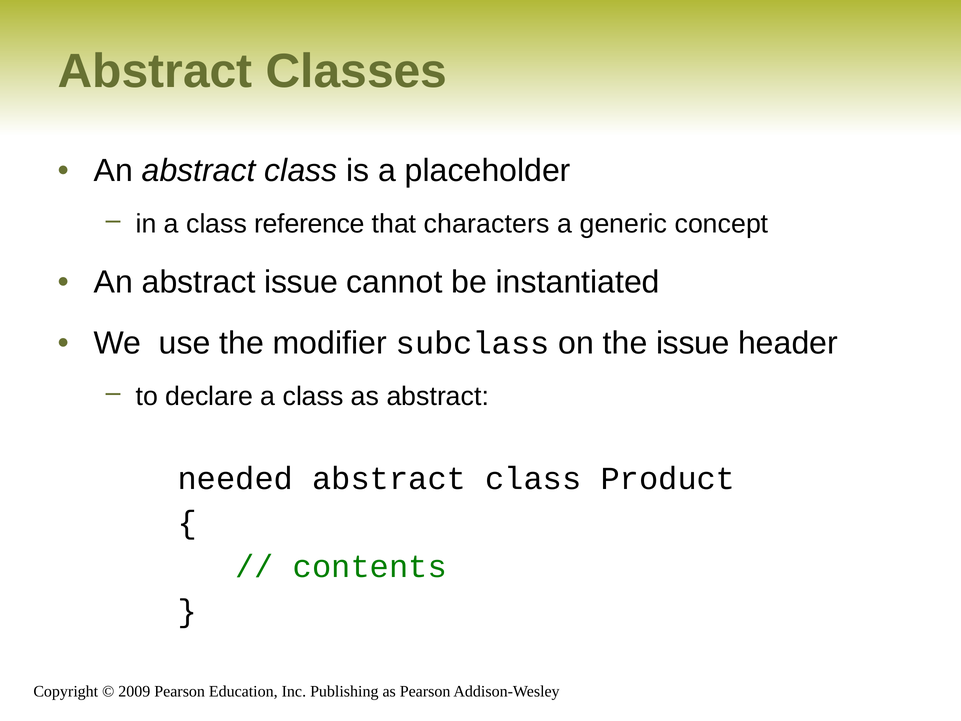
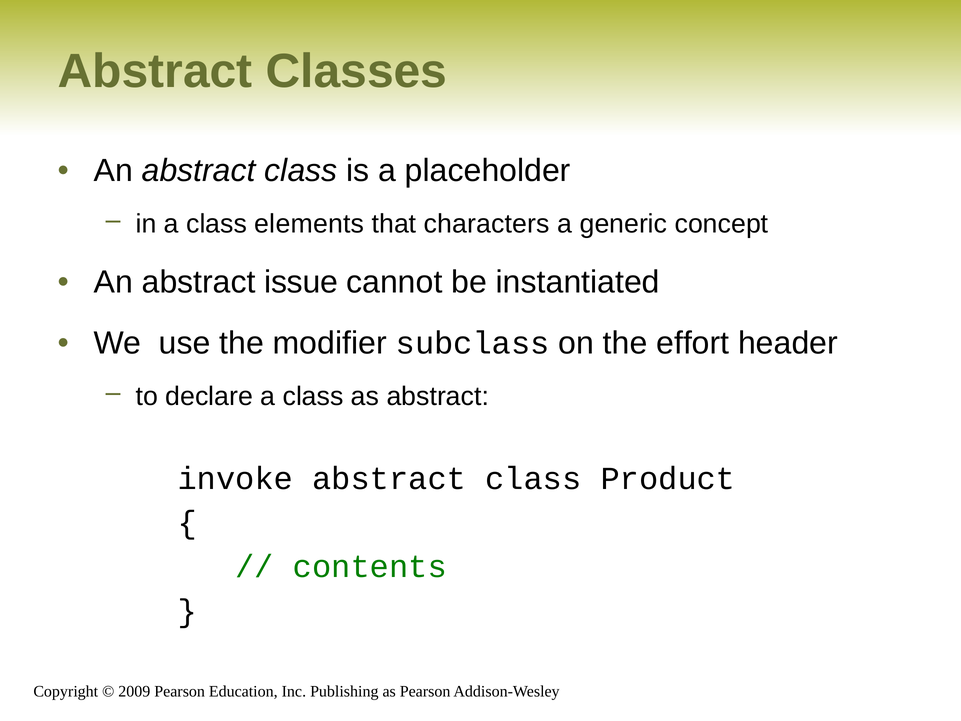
reference: reference -> elements
the issue: issue -> effort
needed: needed -> invoke
